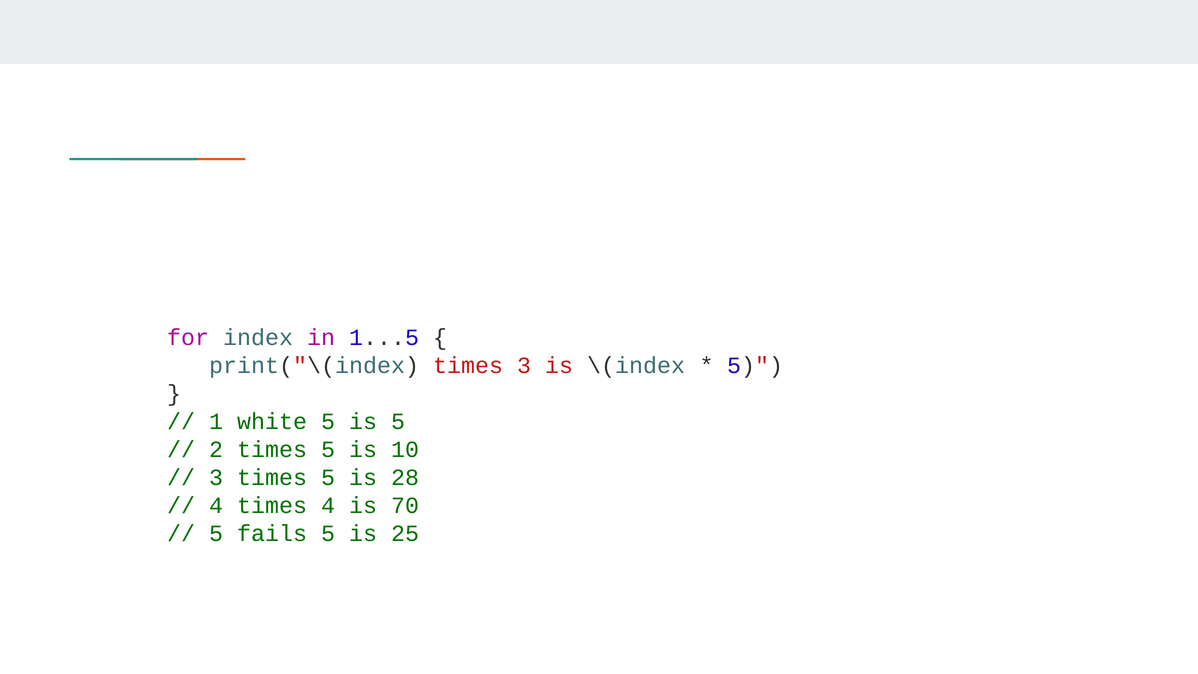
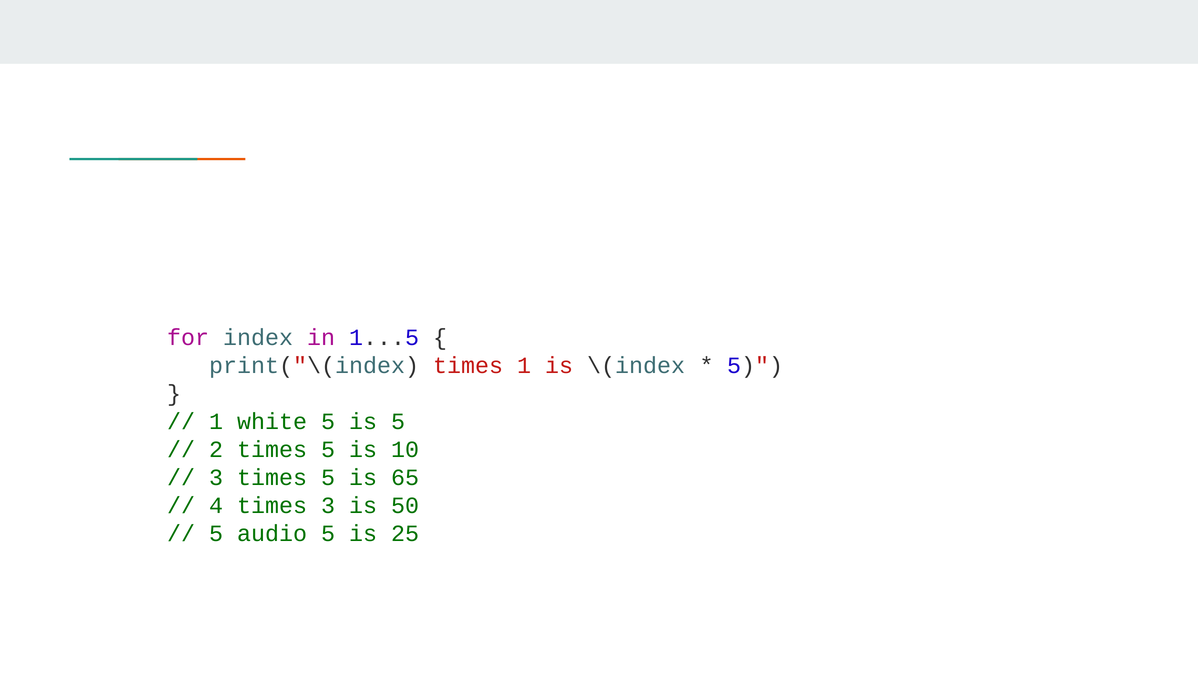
times 3: 3 -> 1
28: 28 -> 65
times 4: 4 -> 3
70: 70 -> 50
fails: fails -> audio
